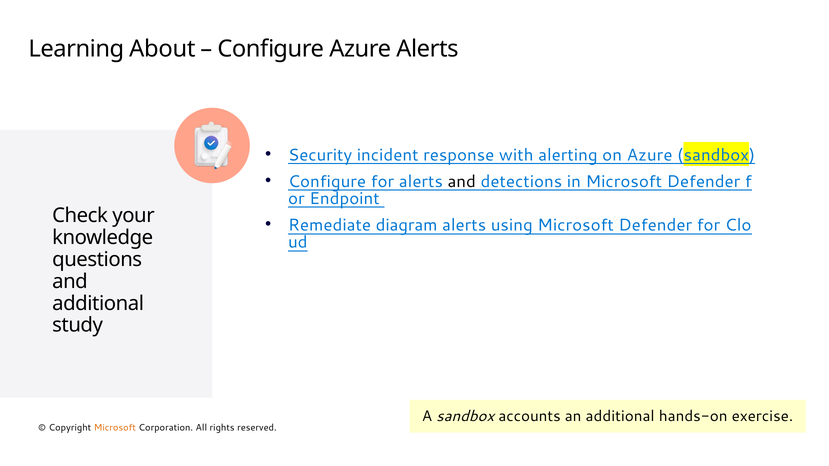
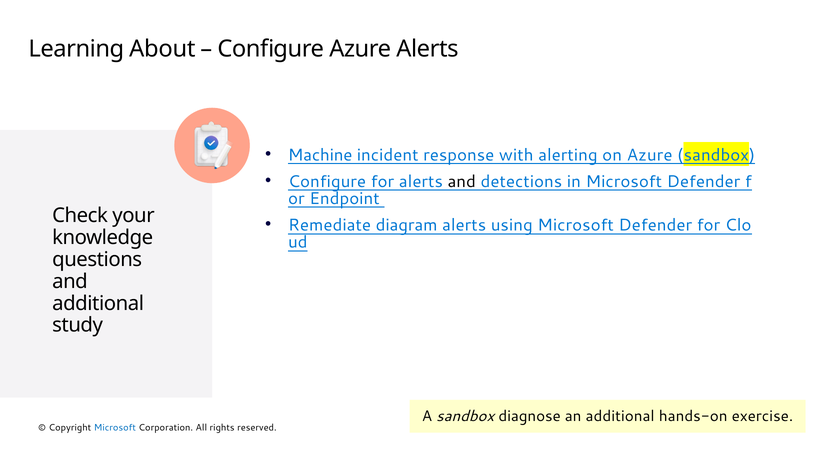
Security: Security -> Machine
accounts: accounts -> diagnose
Microsoft at (115, 428) colour: orange -> blue
